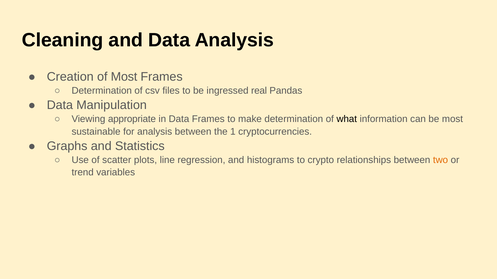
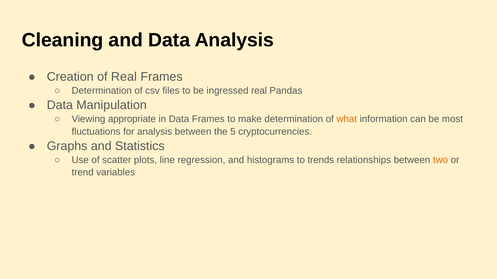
of Most: Most -> Real
what colour: black -> orange
sustainable: sustainable -> fluctuations
1: 1 -> 5
crypto: crypto -> trends
